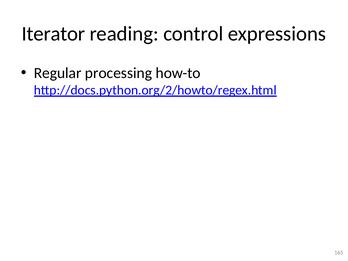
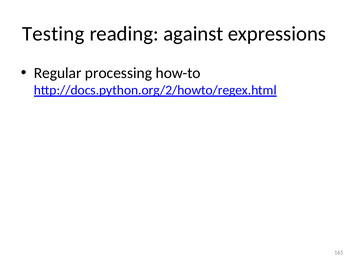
Iterator: Iterator -> Testing
control: control -> against
